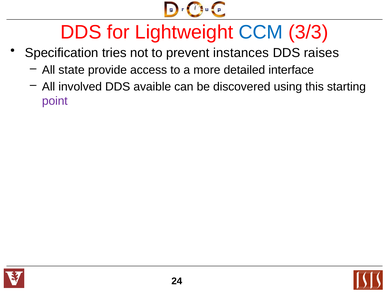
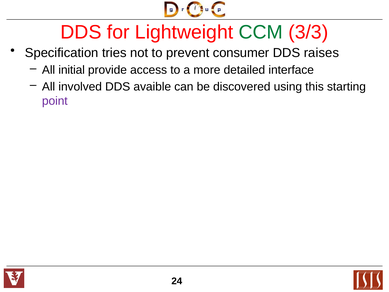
CCM colour: blue -> green
instances: instances -> consumer
state: state -> initial
